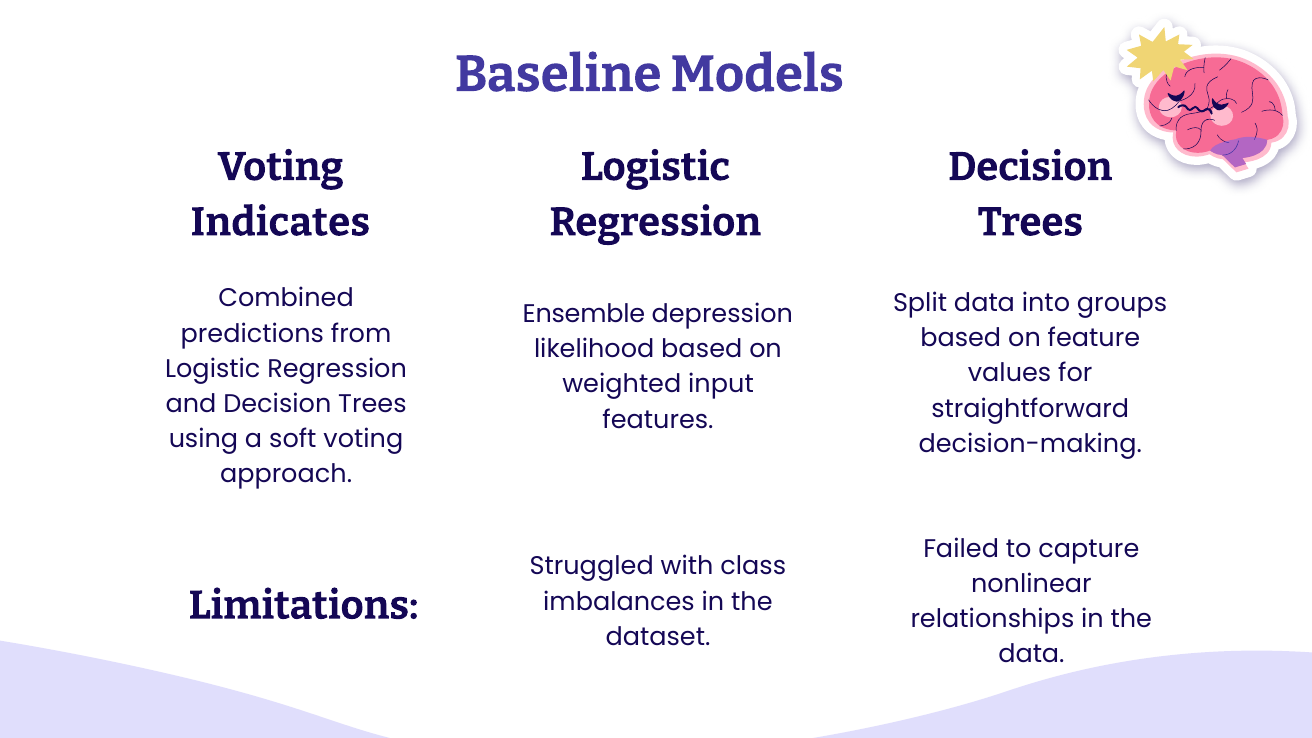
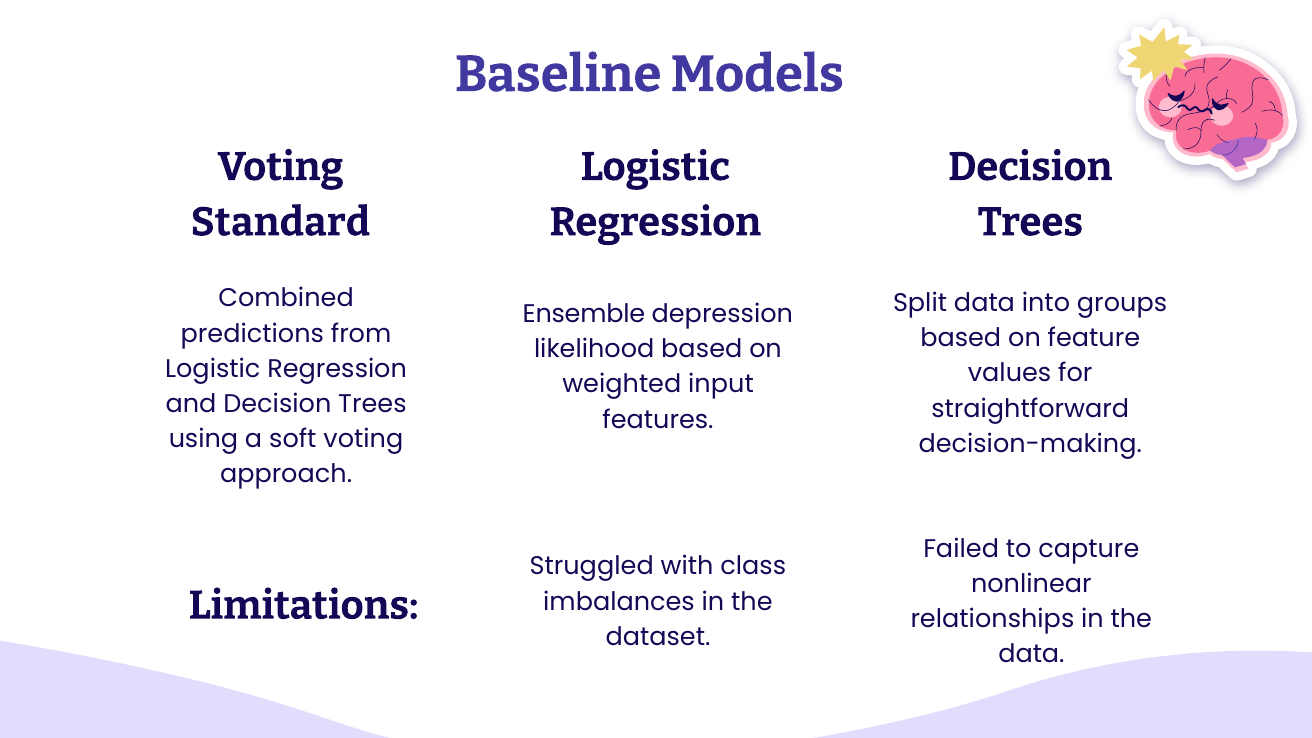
Indicates: Indicates -> Standard
